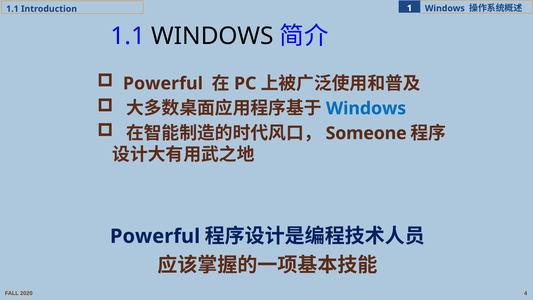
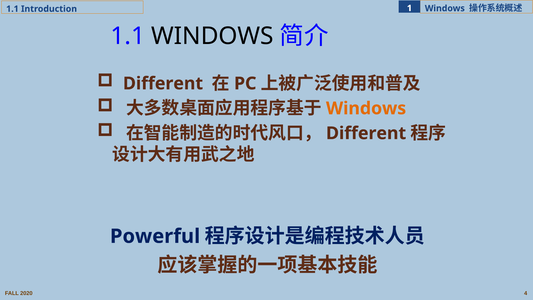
Powerful at (163, 83): Powerful -> Different
Windows at (366, 108) colour: blue -> orange
Someone at (366, 133): Someone -> Different
